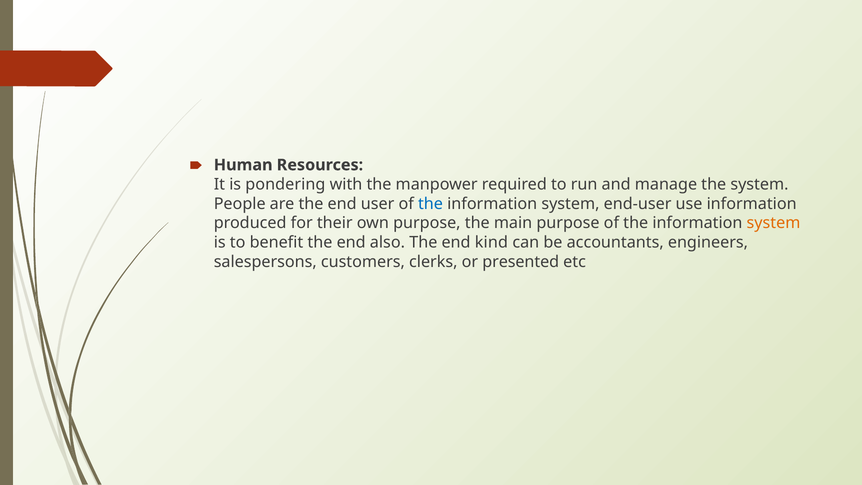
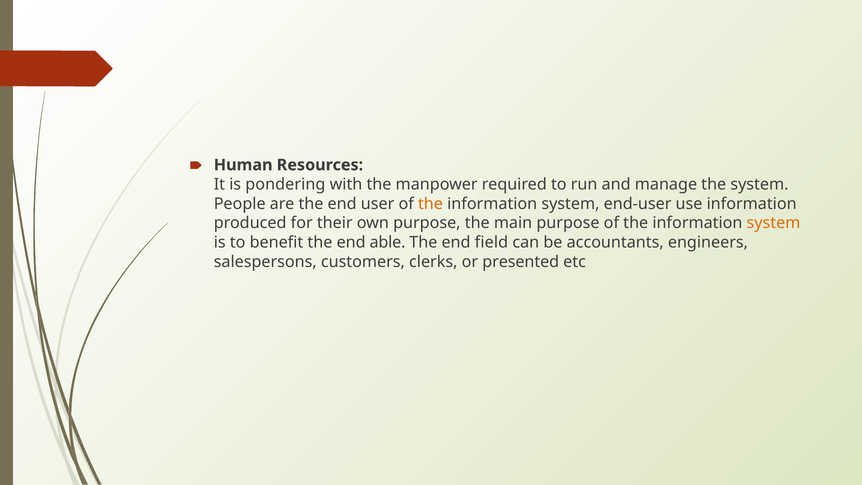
the at (430, 204) colour: blue -> orange
also: also -> able
kind: kind -> field
